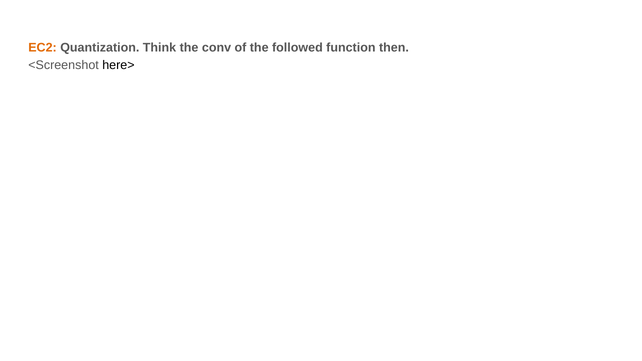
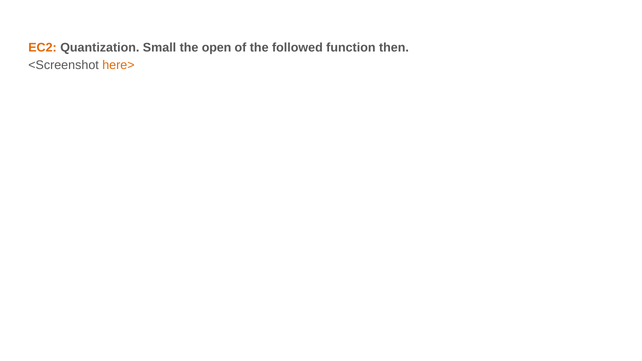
Think: Think -> Small
conv: conv -> open
here> colour: black -> orange
